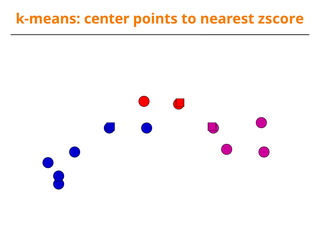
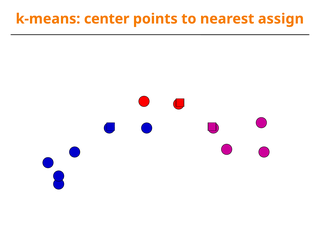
zscore: zscore -> assign
